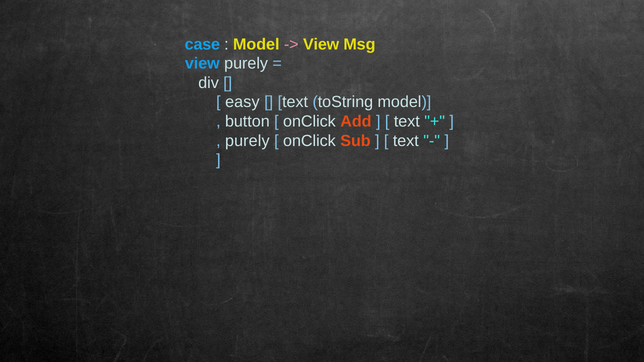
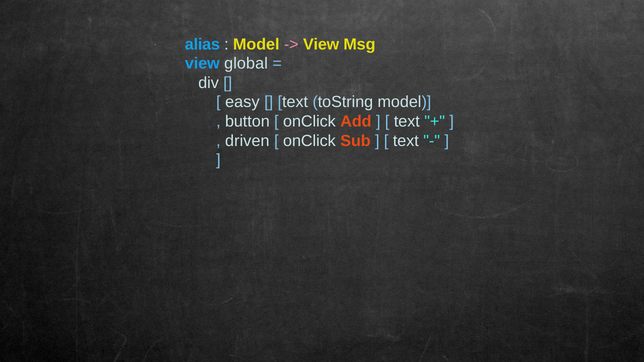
case: case -> alias
view purely: purely -> global
purely at (247, 141): purely -> driven
